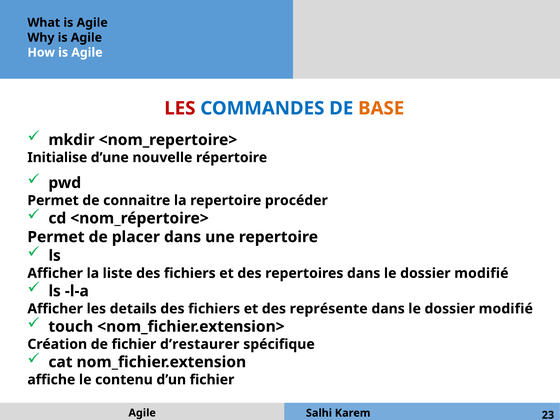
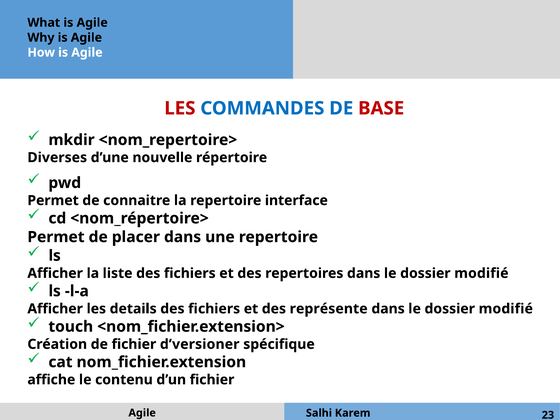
BASE colour: orange -> red
Initialise: Initialise -> Diverses
procéder: procéder -> interface
d’restaurer: d’restaurer -> d’versioner
